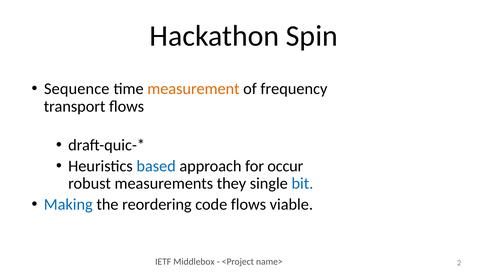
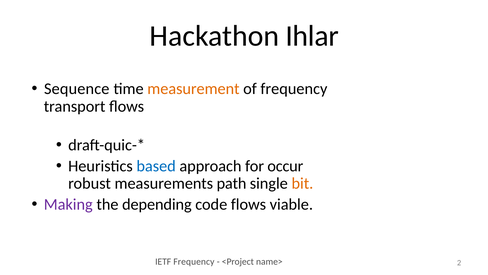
Spin: Spin -> Ihlar
they: they -> path
bit colour: blue -> orange
Making colour: blue -> purple
reordering: reordering -> depending
Middlebox at (194, 261): Middlebox -> Frequency
